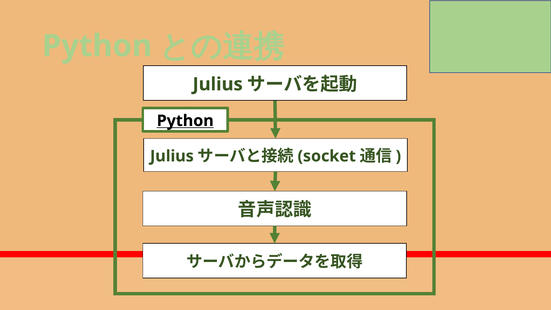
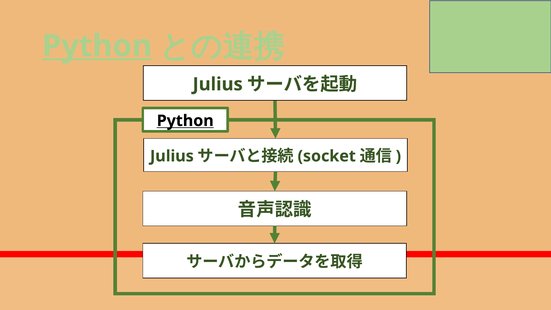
Python at (97, 46) underline: none -> present
